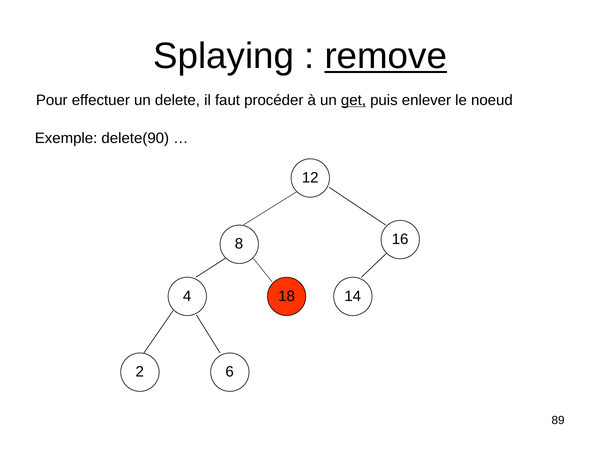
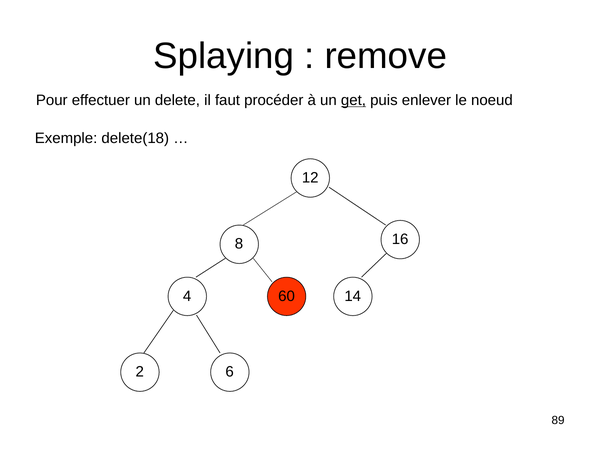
remove underline: present -> none
delete(90: delete(90 -> delete(18
18: 18 -> 60
